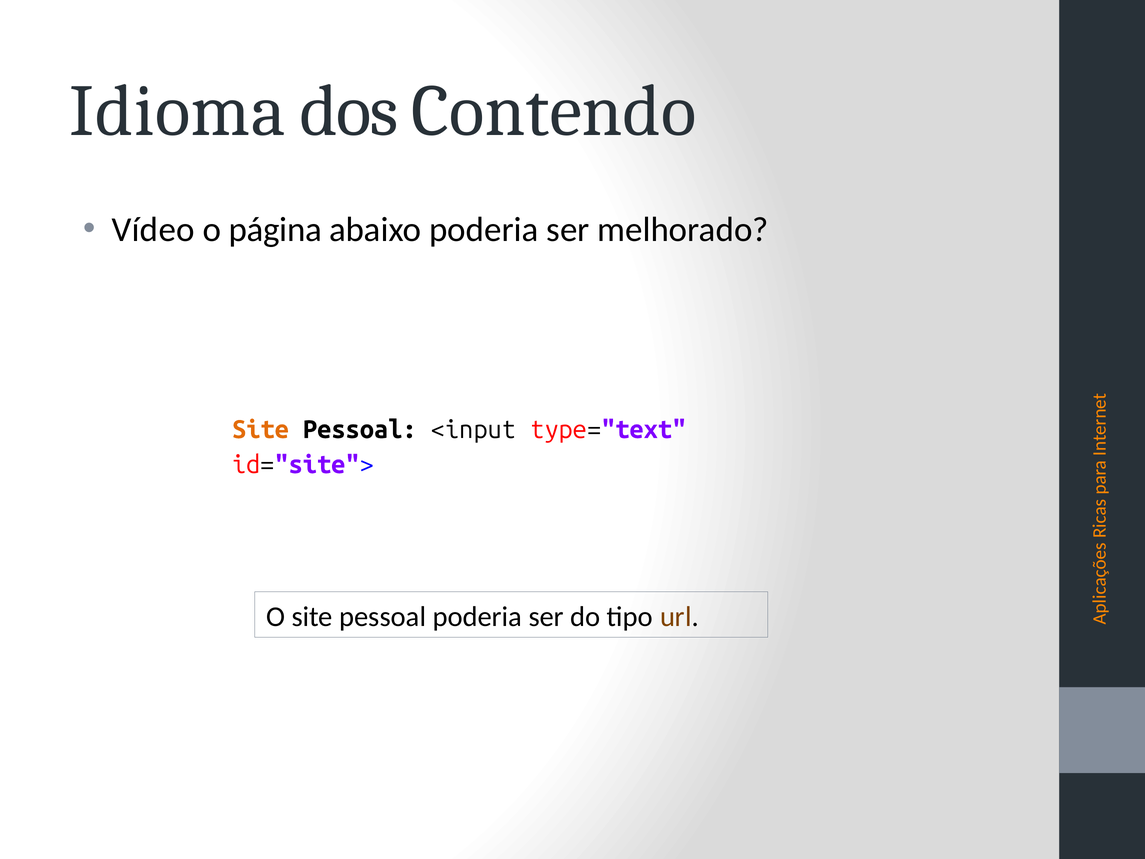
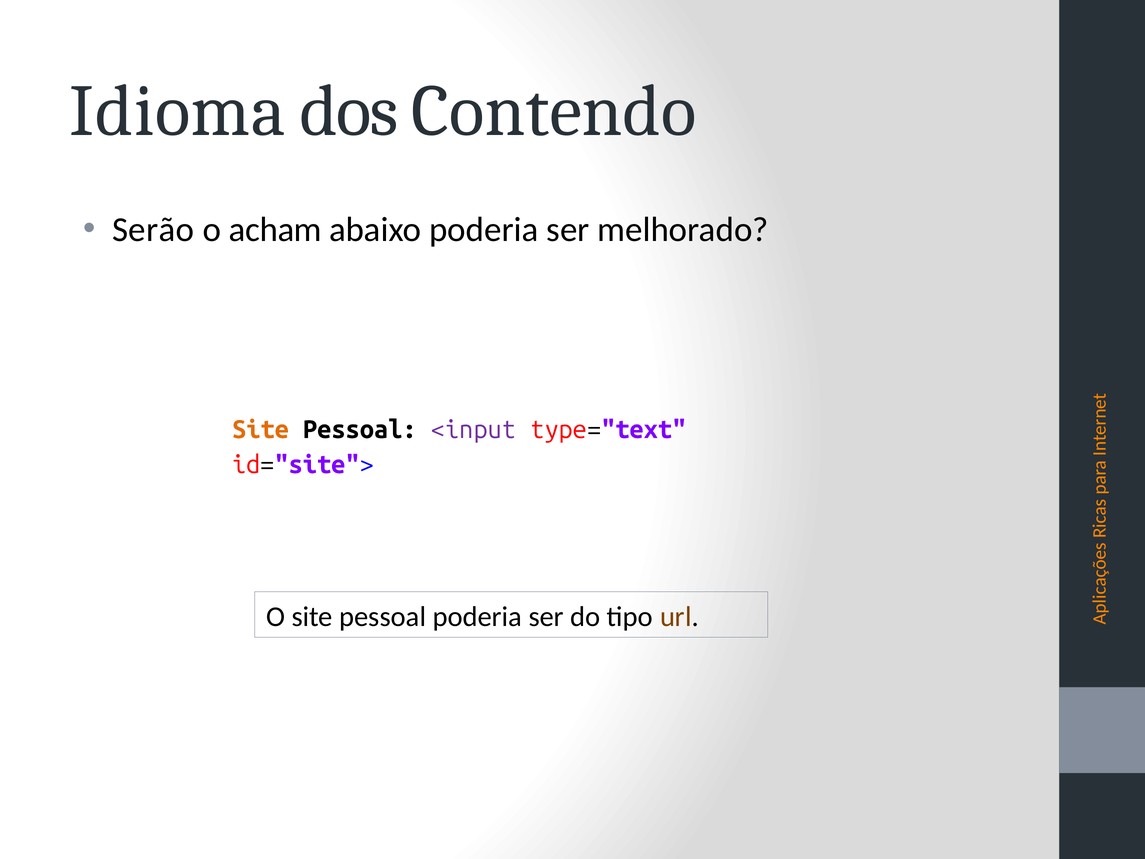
Vídeo: Vídeo -> Serão
página: página -> acham
<input colour: black -> purple
